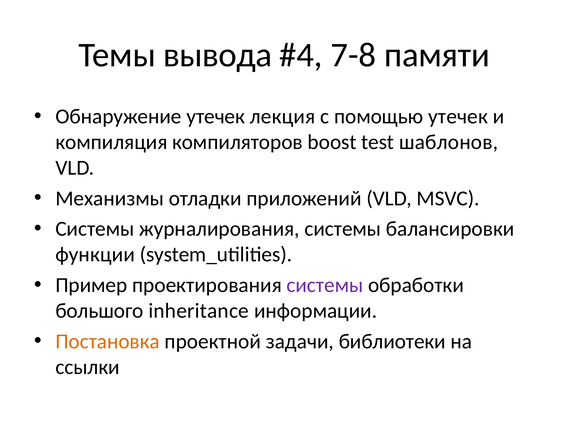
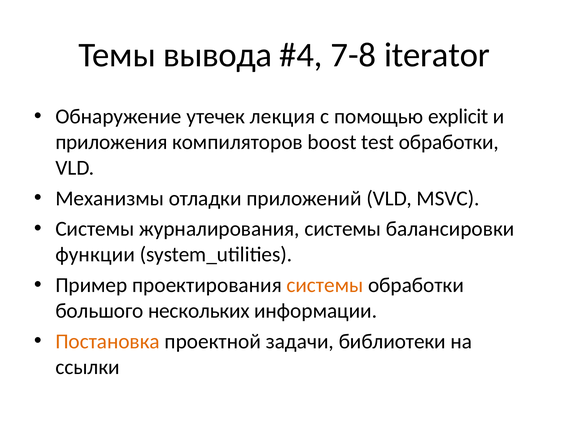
памяти: памяти -> iterator
помощью утечек: утечек -> explicit
компиляция: компиляция -> приложения
test шаблонов: шаблонов -> обработки
системы at (325, 285) colour: purple -> orange
inheritance: inheritance -> нескольких
